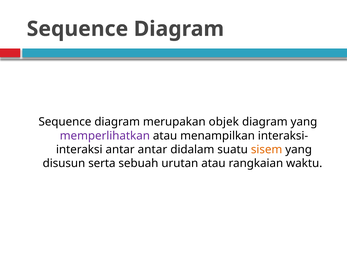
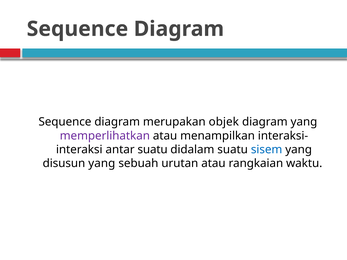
antar antar: antar -> suatu
sisem colour: orange -> blue
disusun serta: serta -> yang
